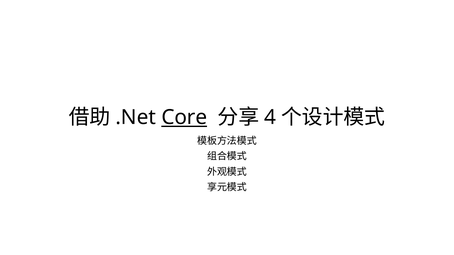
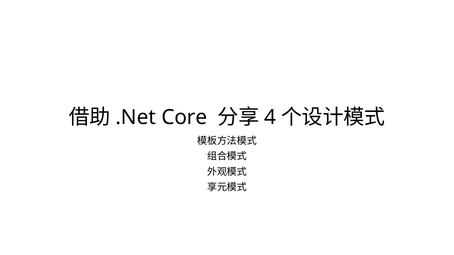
Core underline: present -> none
